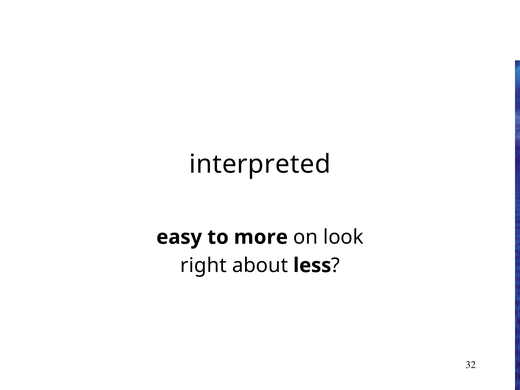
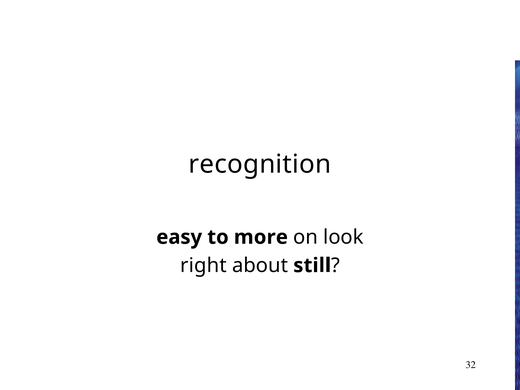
interpreted: interpreted -> recognition
less: less -> still
